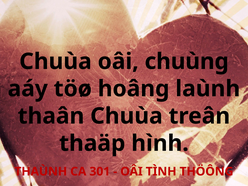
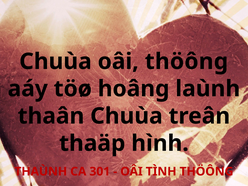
oâi chuùng: chuùng -> thöông
